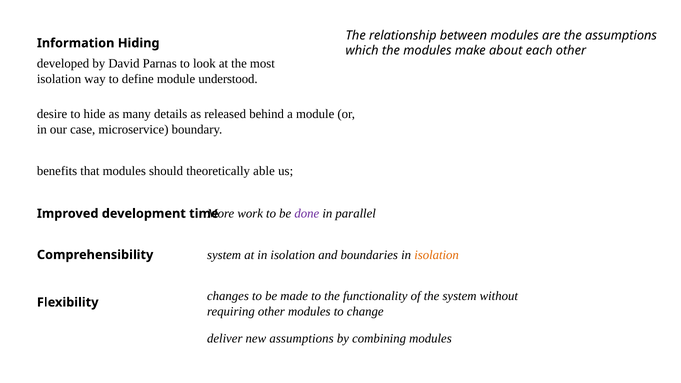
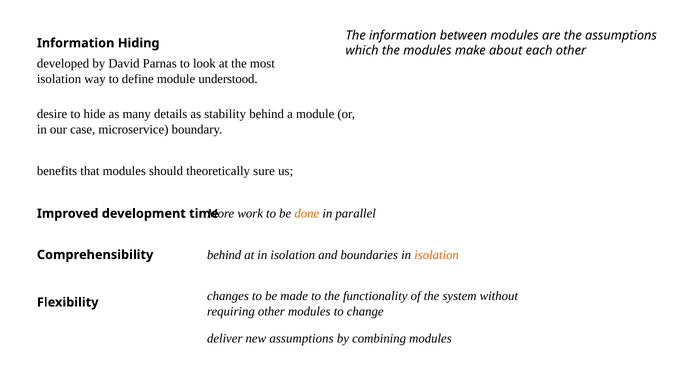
The relationship: relationship -> information
released: released -> stability
able: able -> sure
done colour: purple -> orange
system at (224, 255): system -> behind
